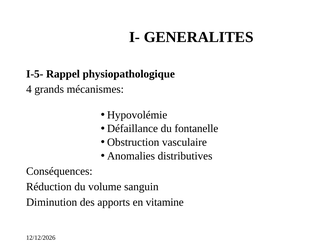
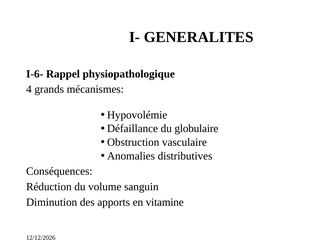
I-5-: I-5- -> I-6-
fontanelle: fontanelle -> globulaire
